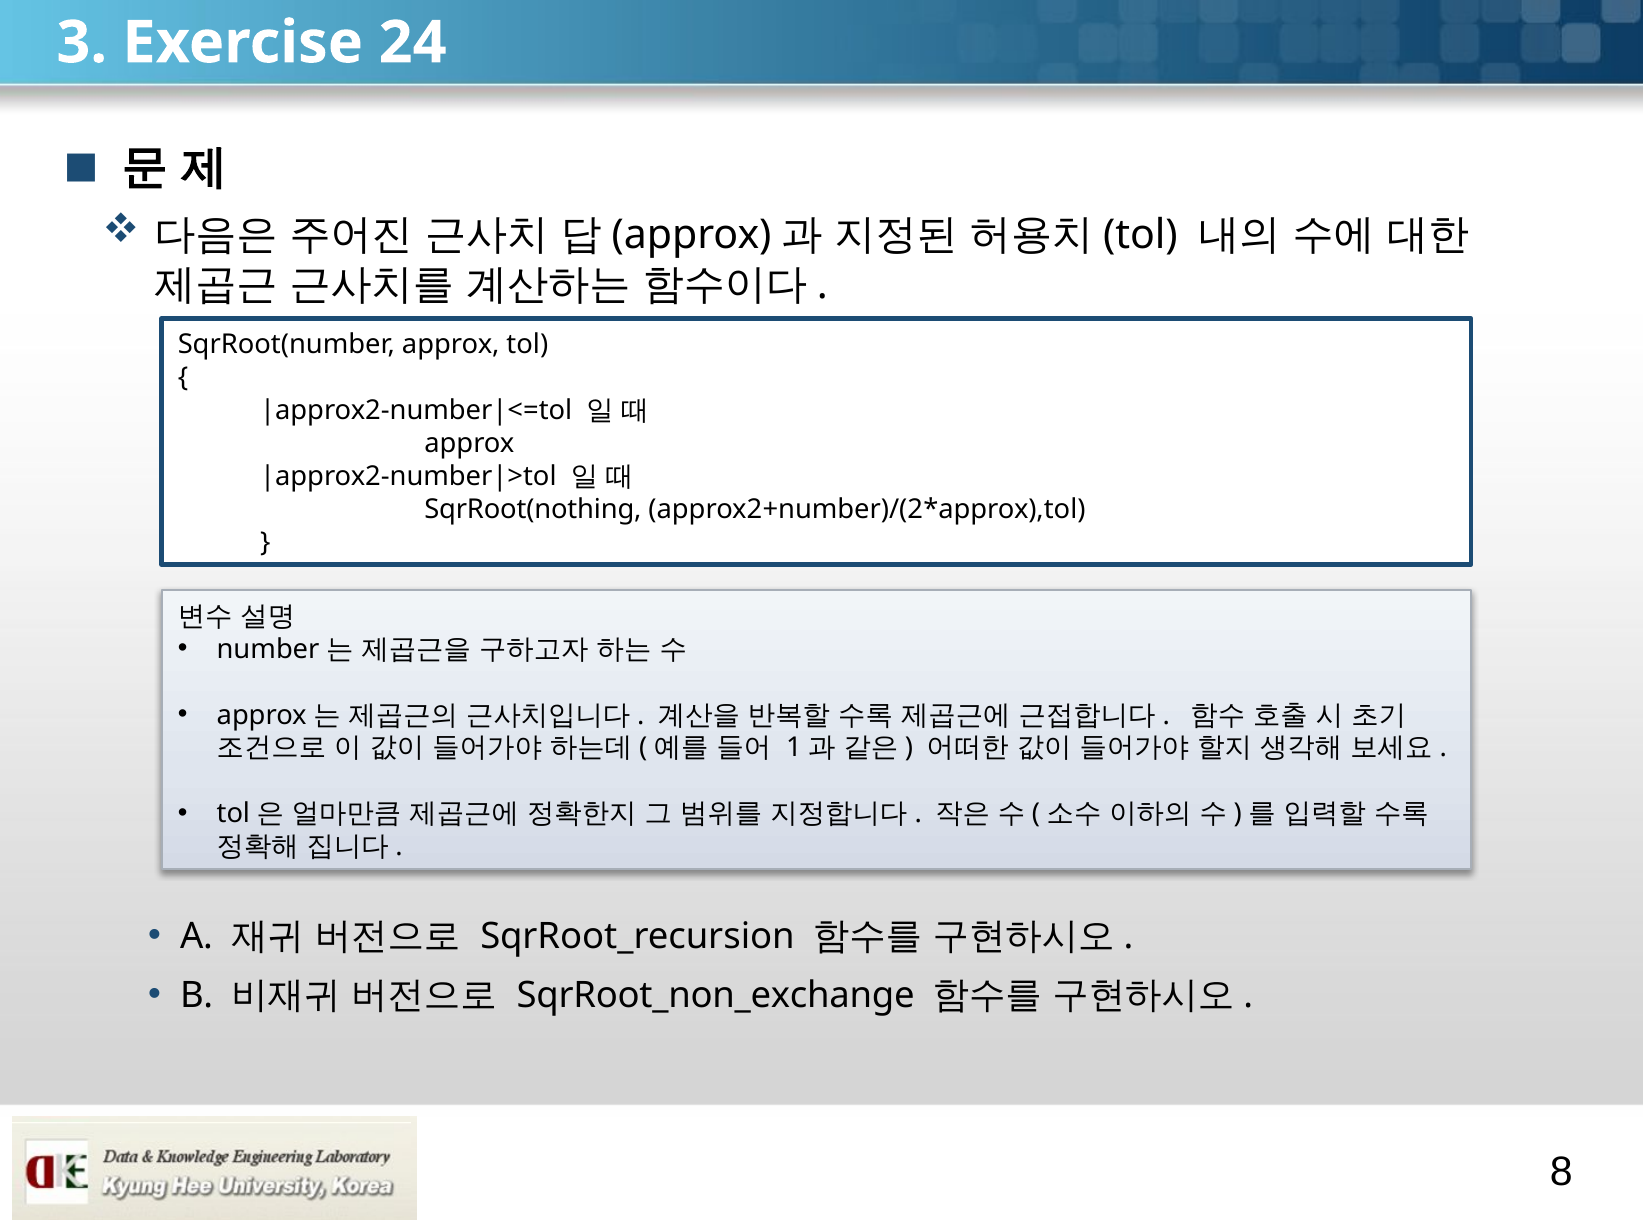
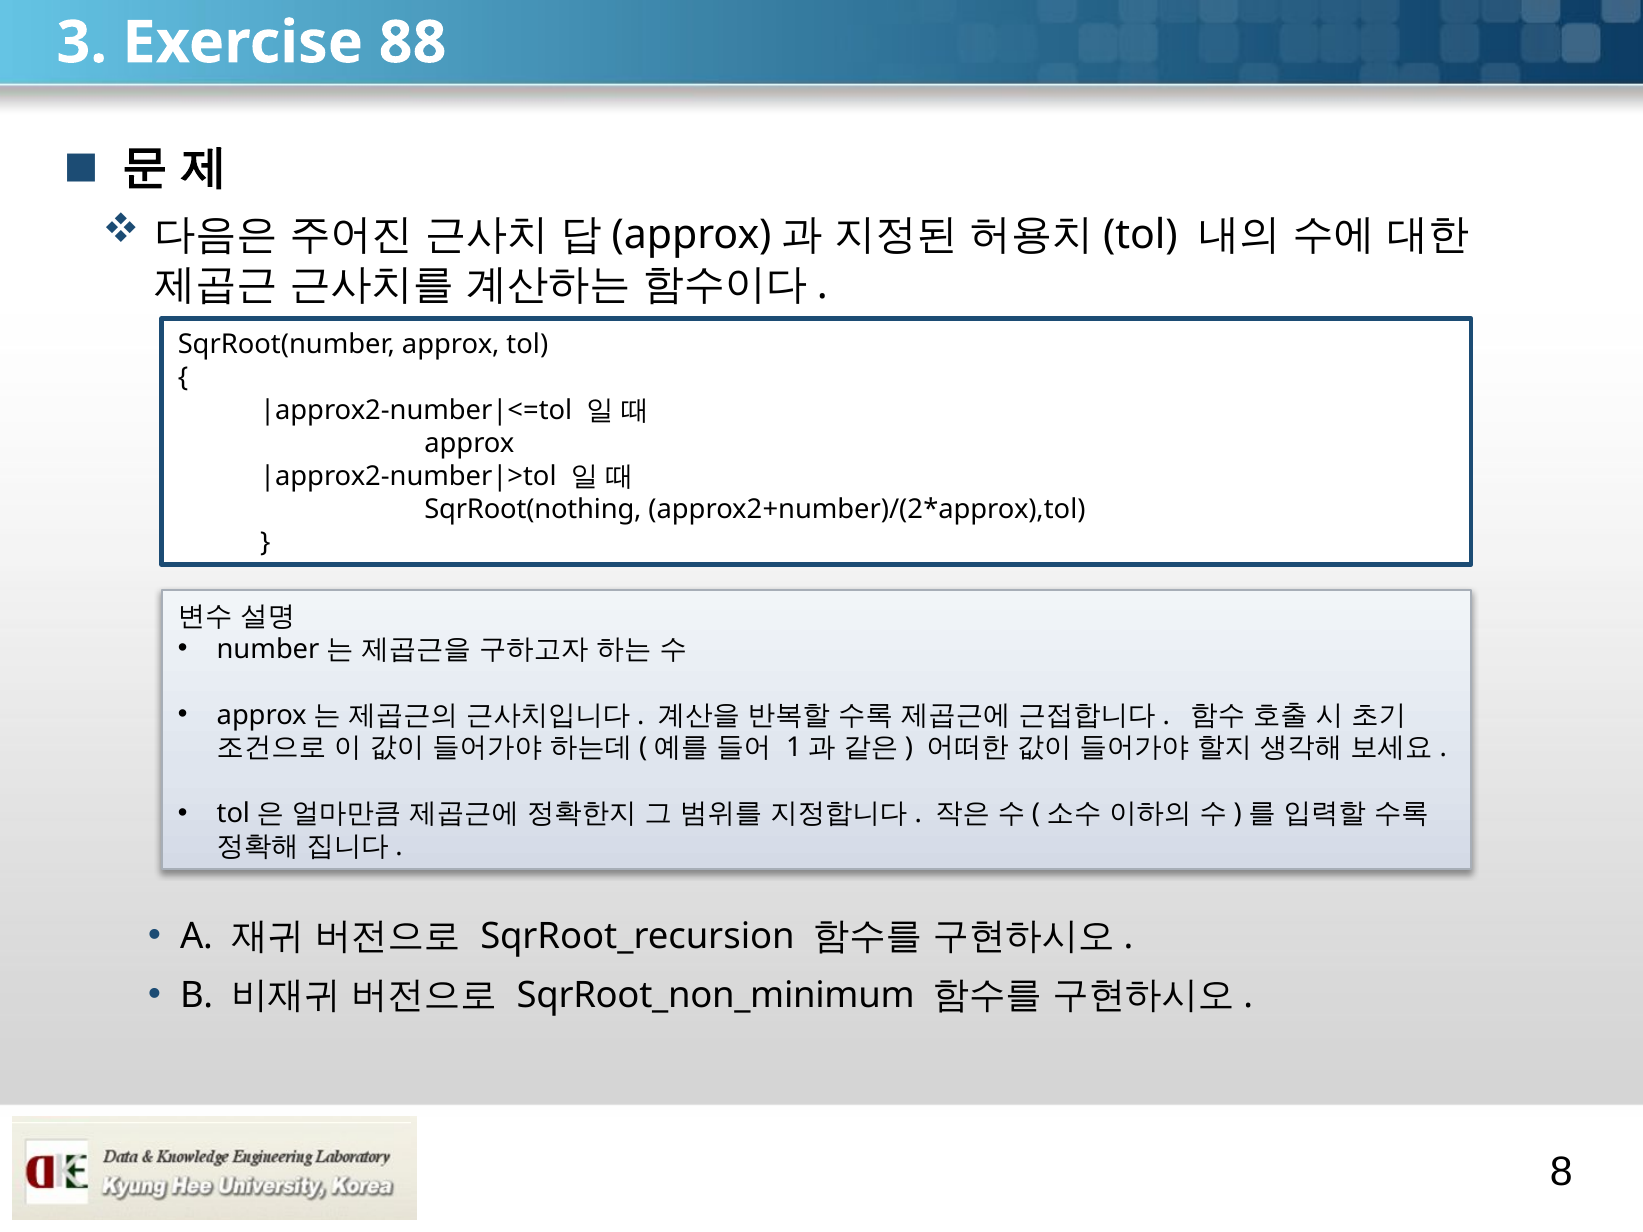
24: 24 -> 88
SqrRoot_non_exchange: SqrRoot_non_exchange -> SqrRoot_non_minimum
